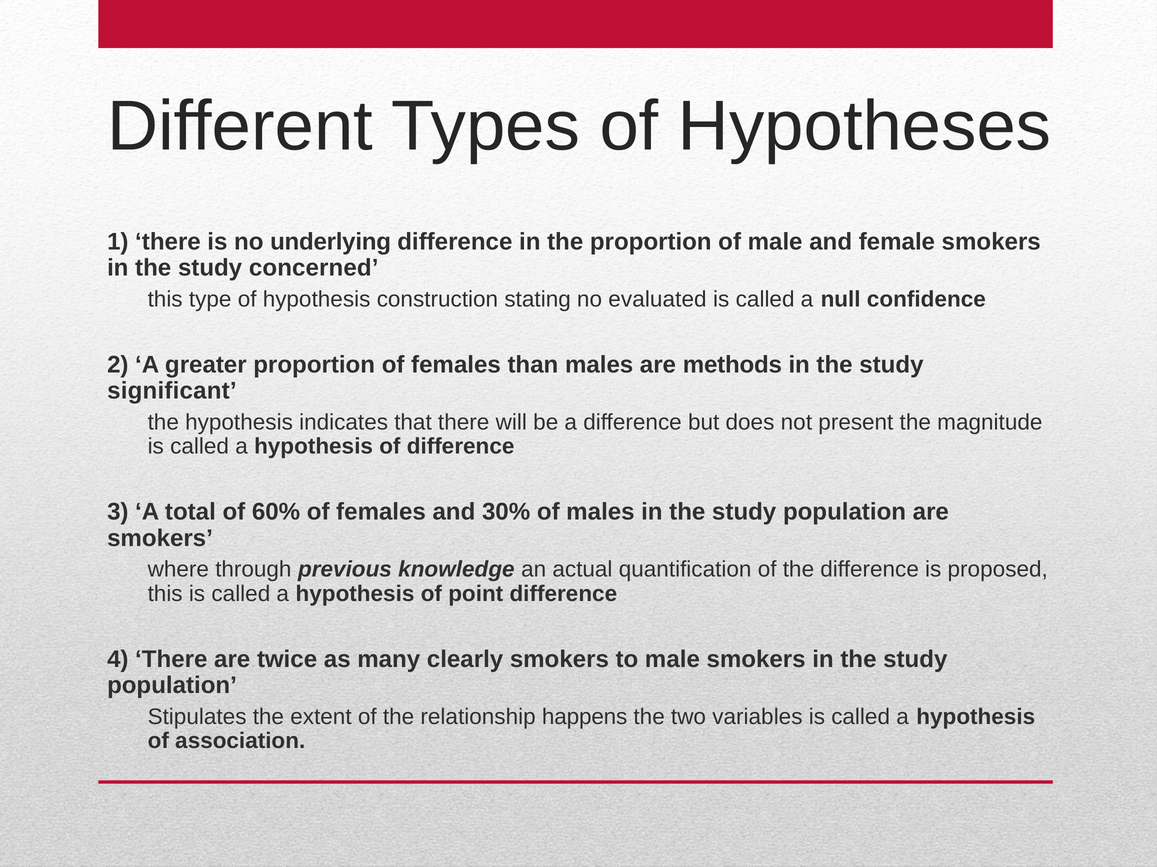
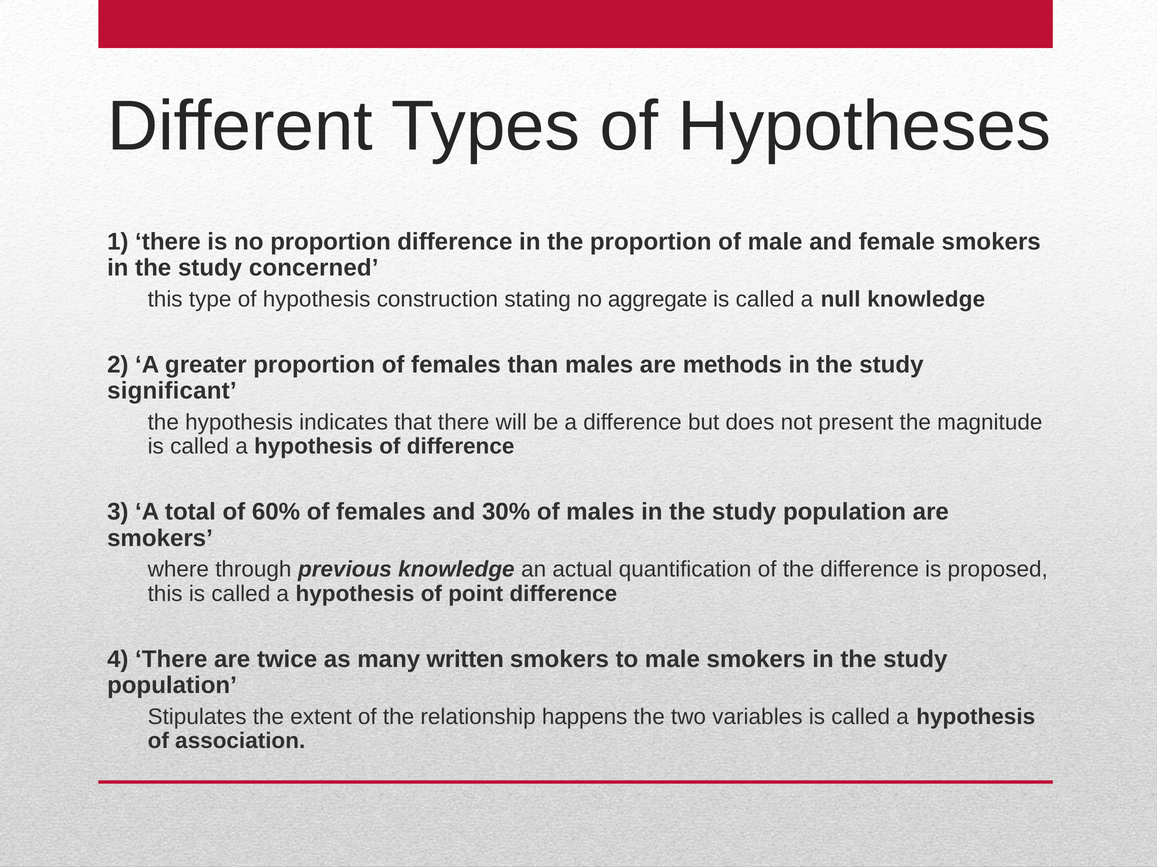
no underlying: underlying -> proportion
evaluated: evaluated -> aggregate
null confidence: confidence -> knowledge
clearly: clearly -> written
